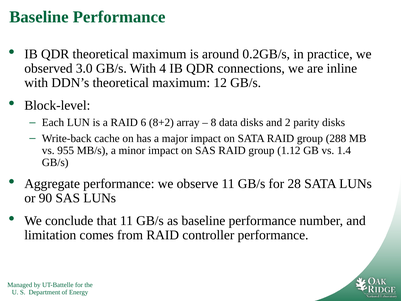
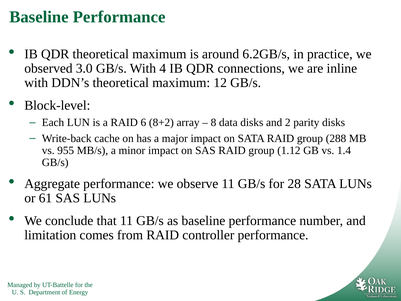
0.2GB/s: 0.2GB/s -> 6.2GB/s
90: 90 -> 61
